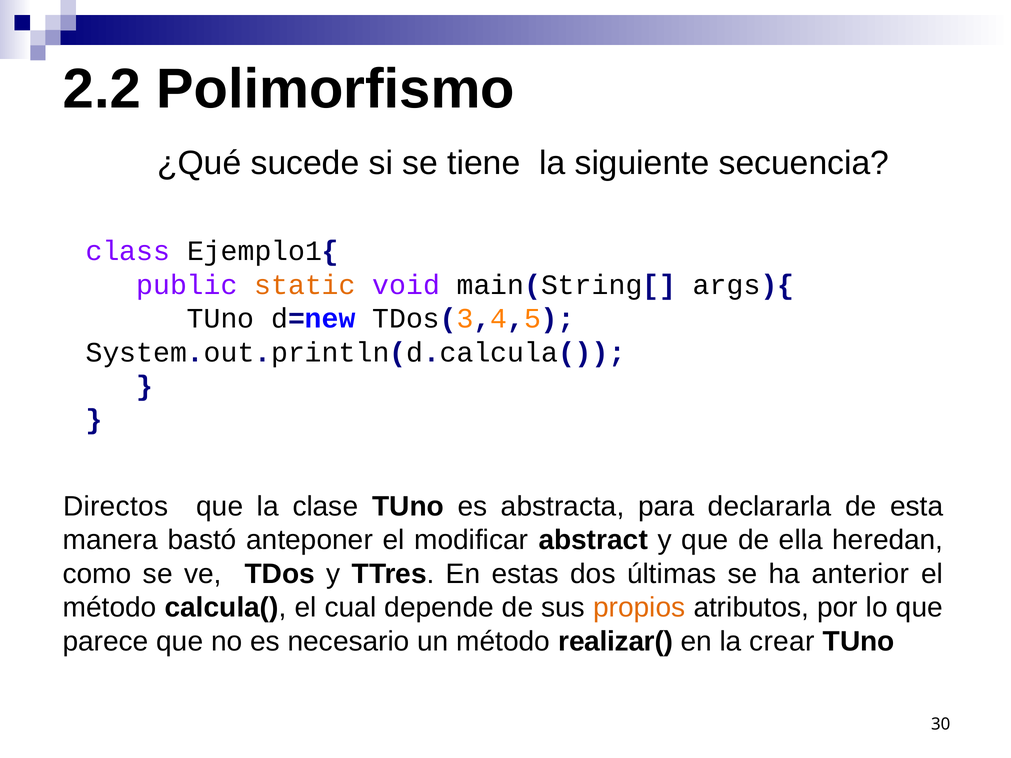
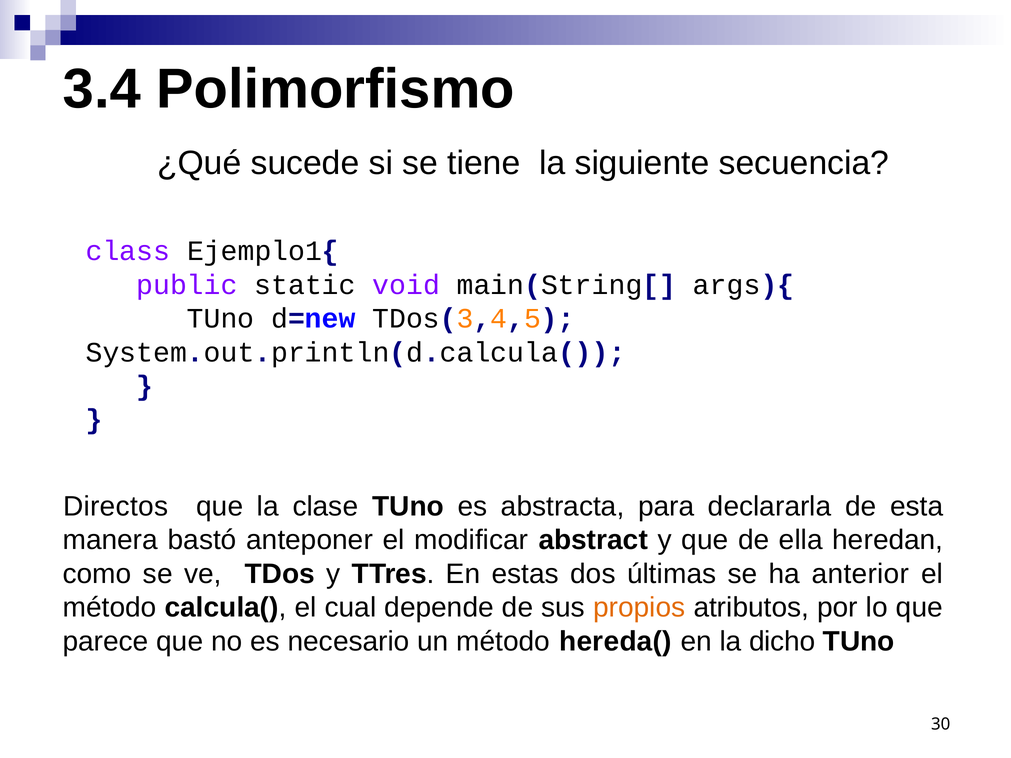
2.2: 2.2 -> 3.4
static colour: orange -> black
realizar(: realizar( -> hereda(
crear: crear -> dicho
